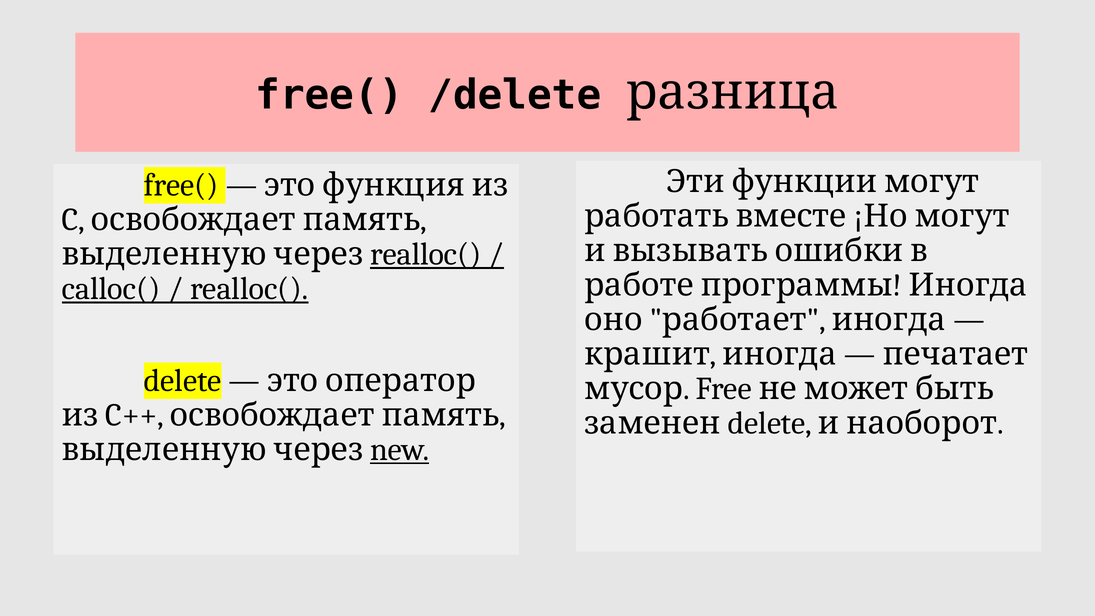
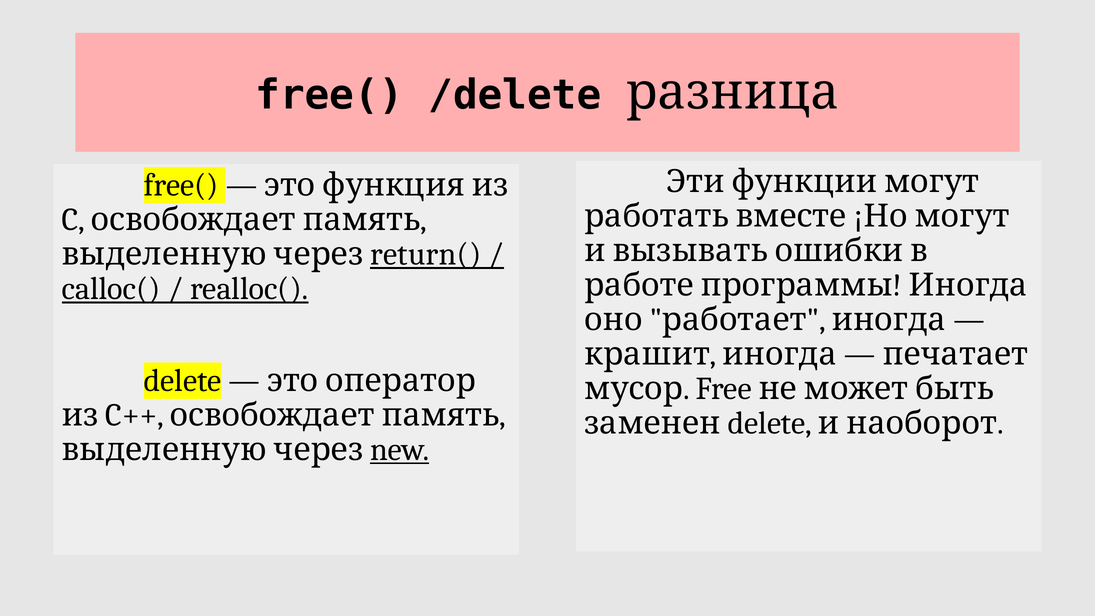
realloc( at (426, 254): realloc( -> return(
